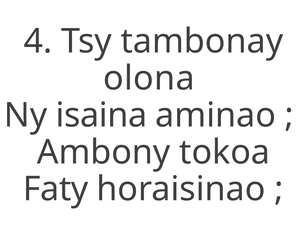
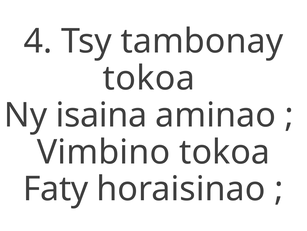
olona at (149, 78): olona -> tokoa
Ambony: Ambony -> Vimbino
